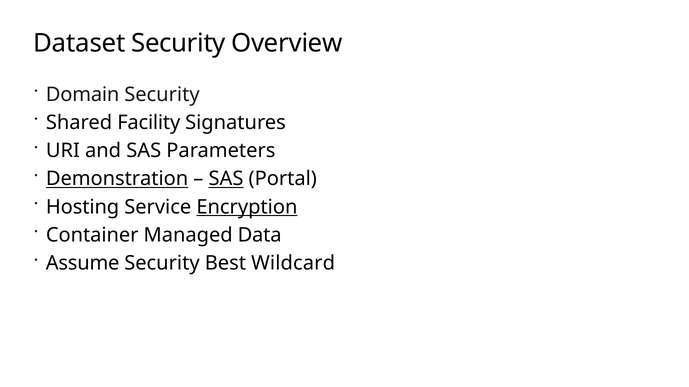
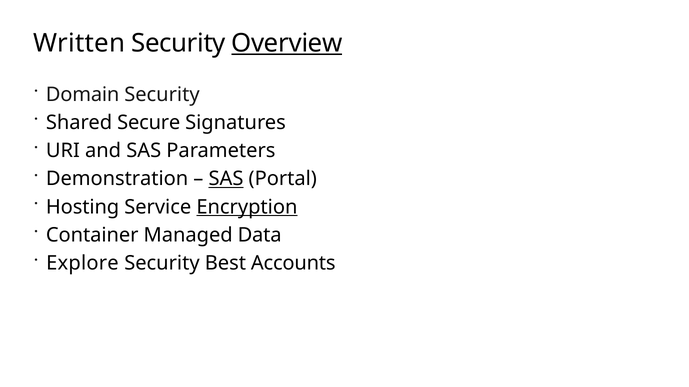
Dataset: Dataset -> Written
Overview underline: none -> present
Facility: Facility -> Secure
Demonstration underline: present -> none
Assume: Assume -> Explore
Wildcard: Wildcard -> Accounts
